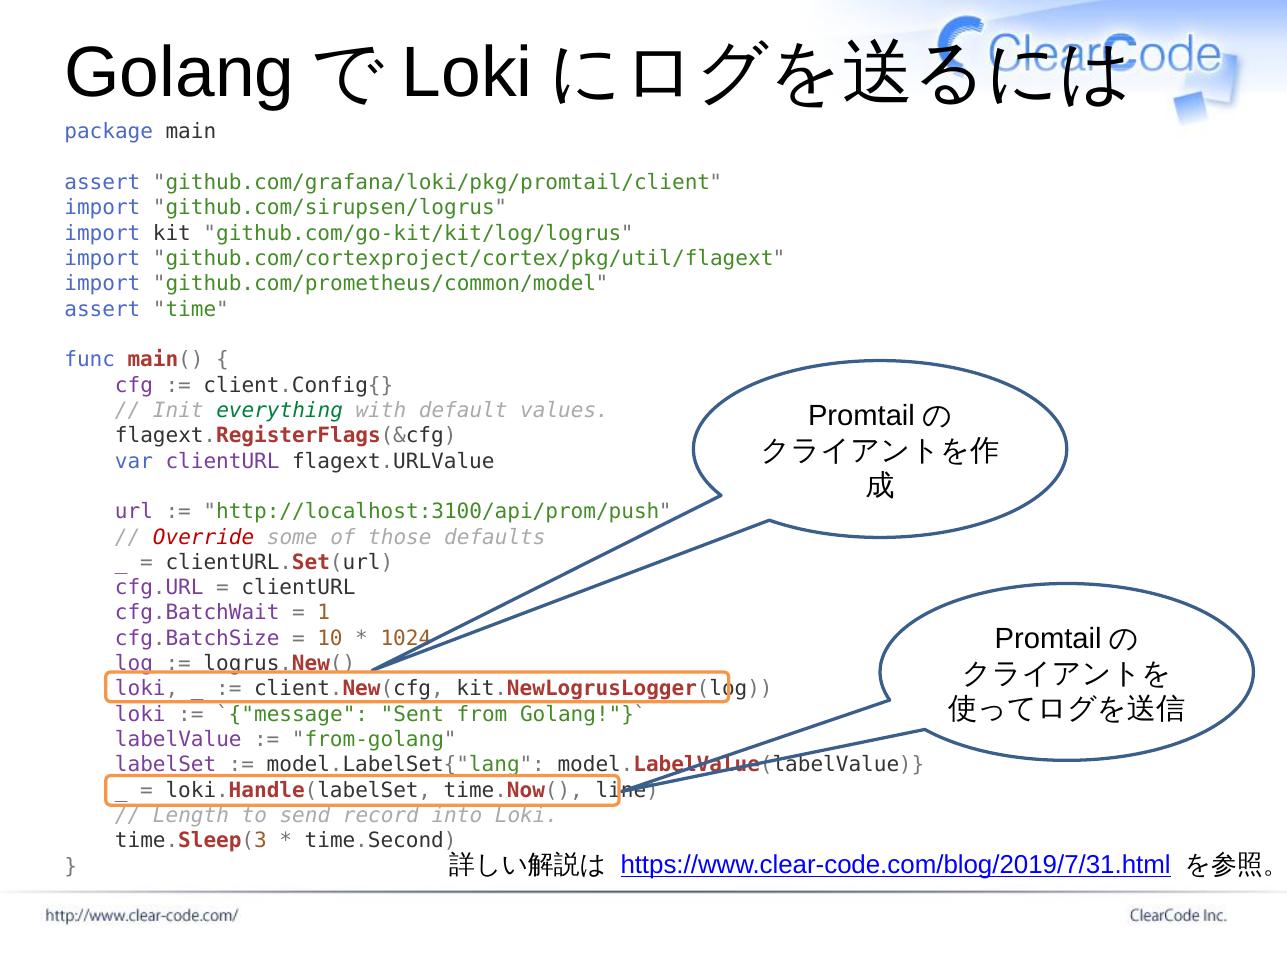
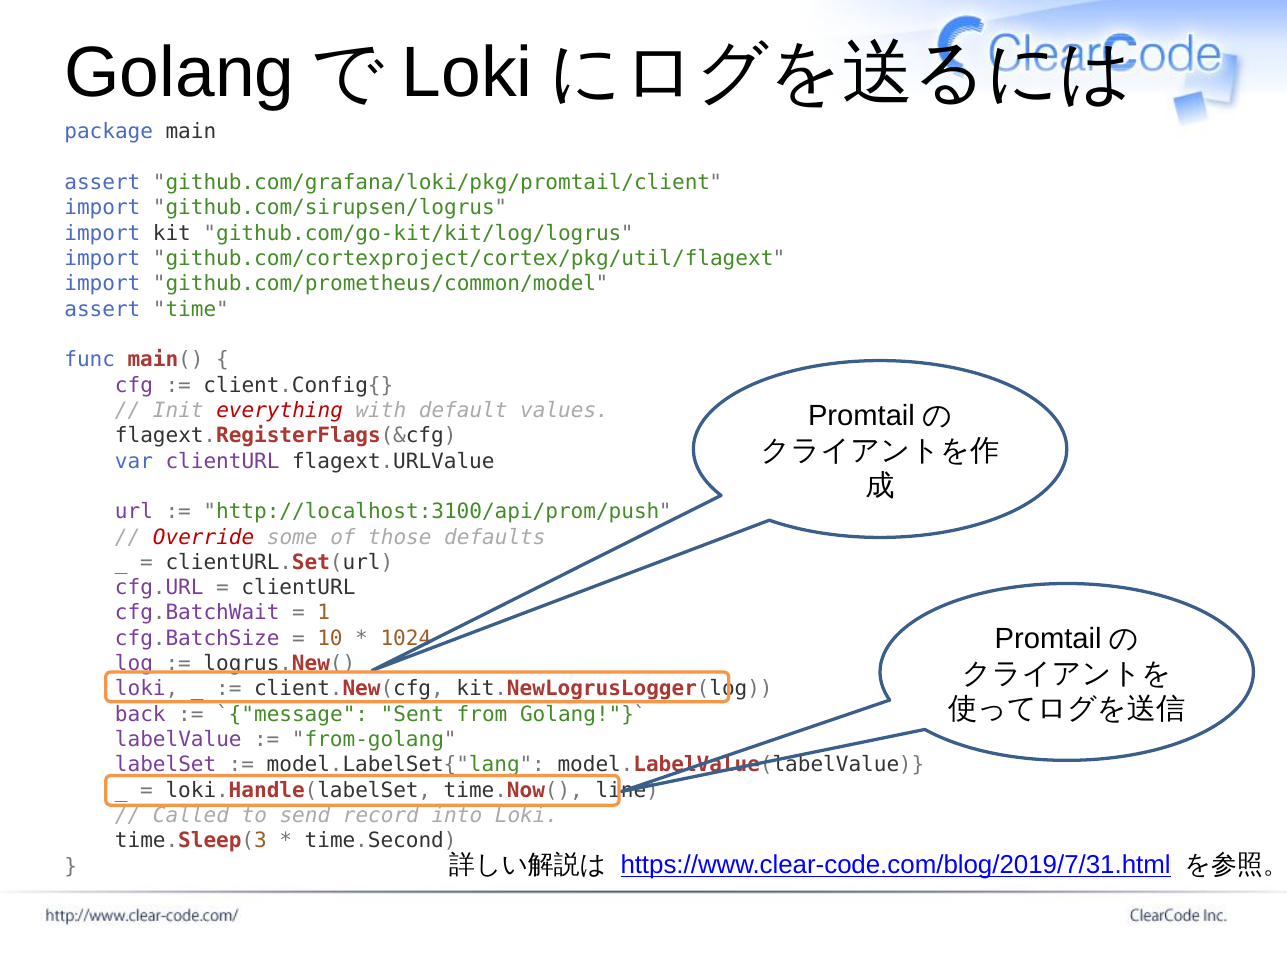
everything colour: green -> red
loki at (140, 714): loki -> back
Length: Length -> Called
